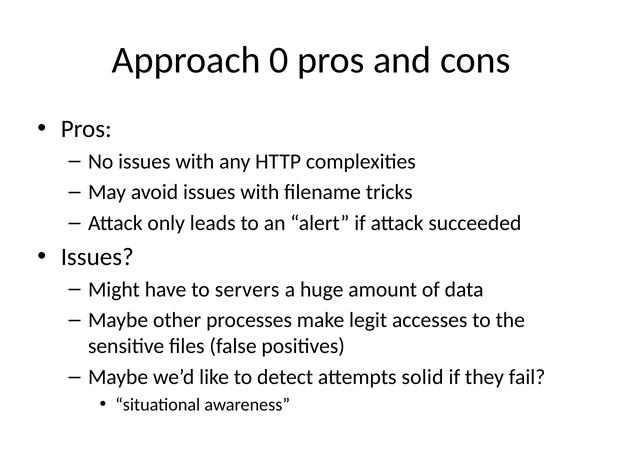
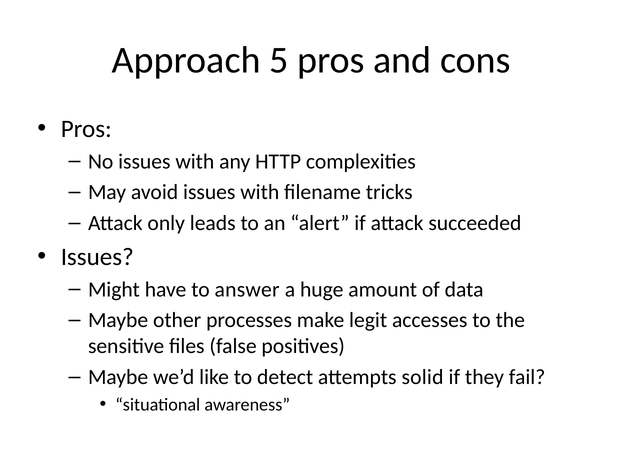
0: 0 -> 5
servers: servers -> answer
